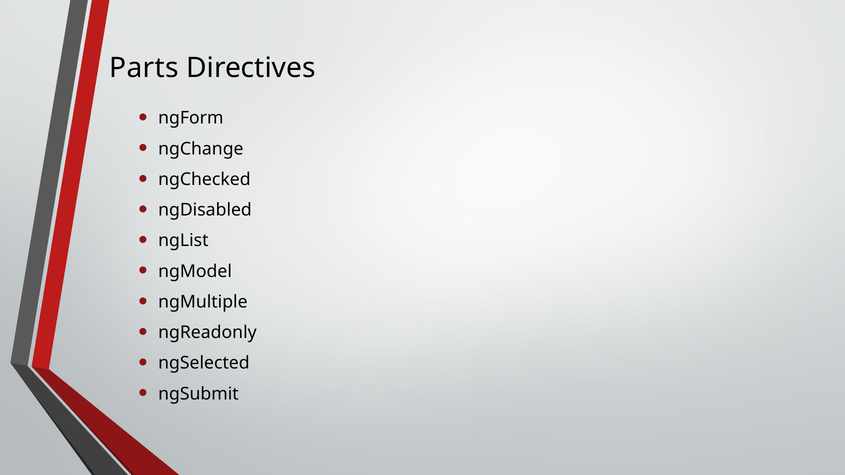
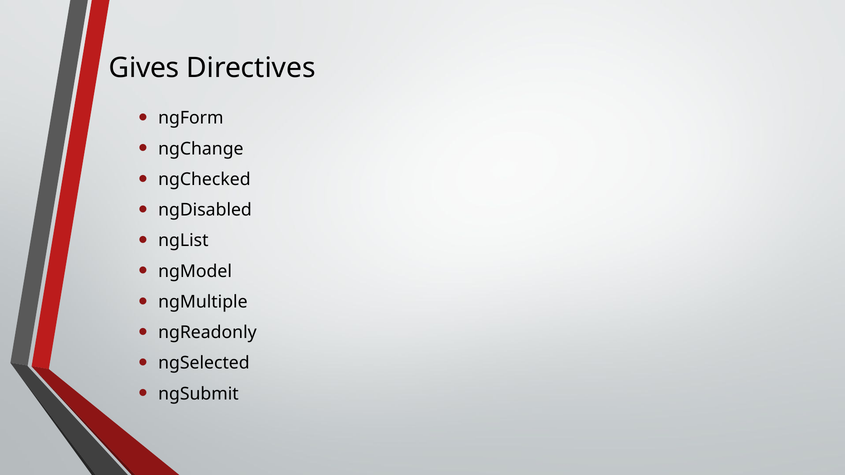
Parts: Parts -> Gives
